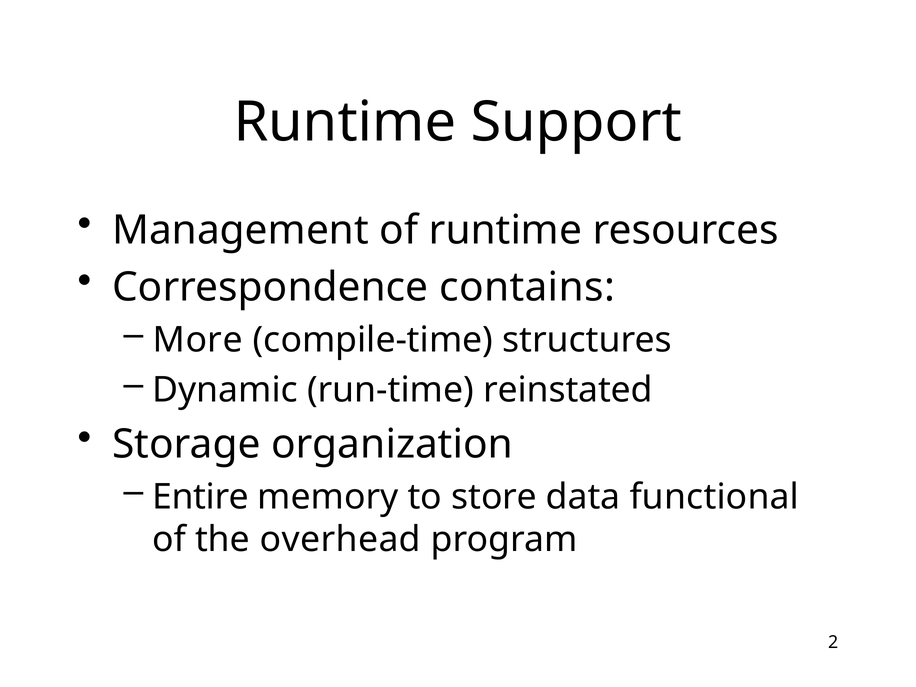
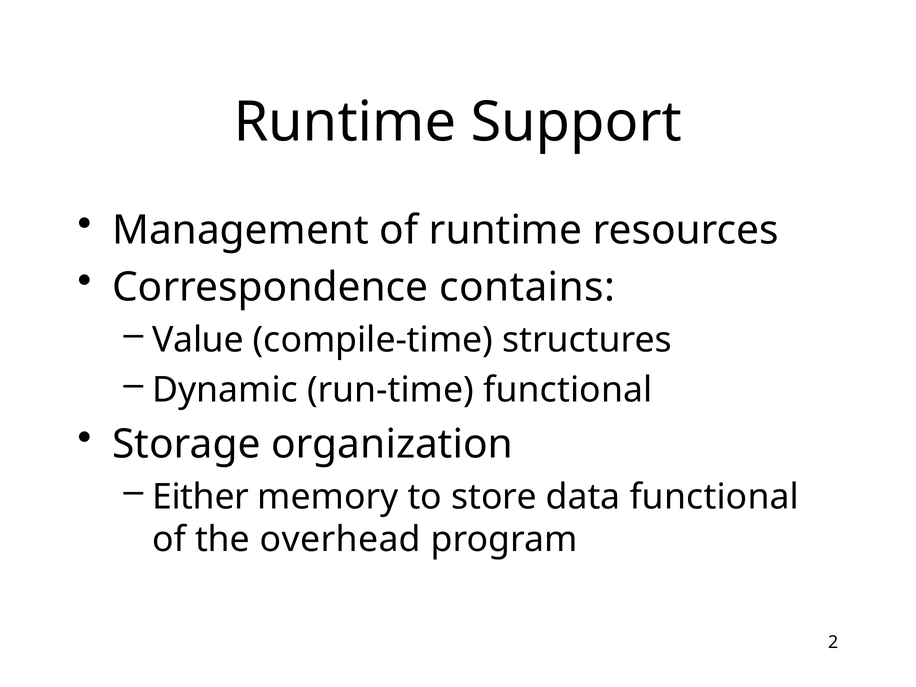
More: More -> Value
run-time reinstated: reinstated -> functional
Entire: Entire -> Either
